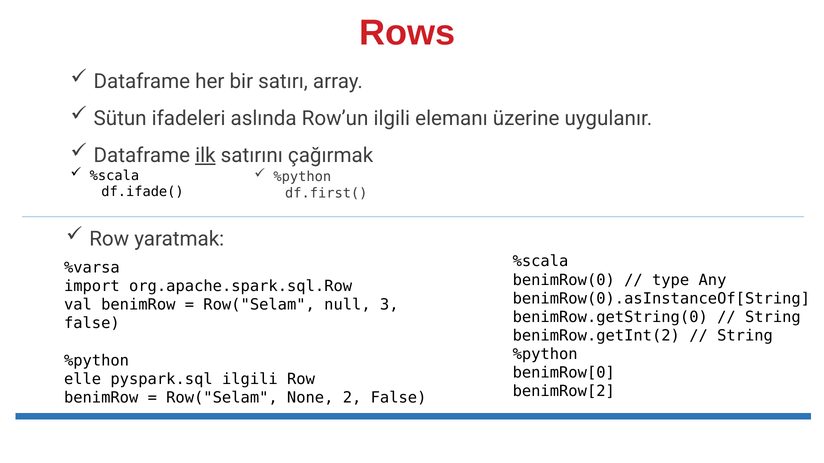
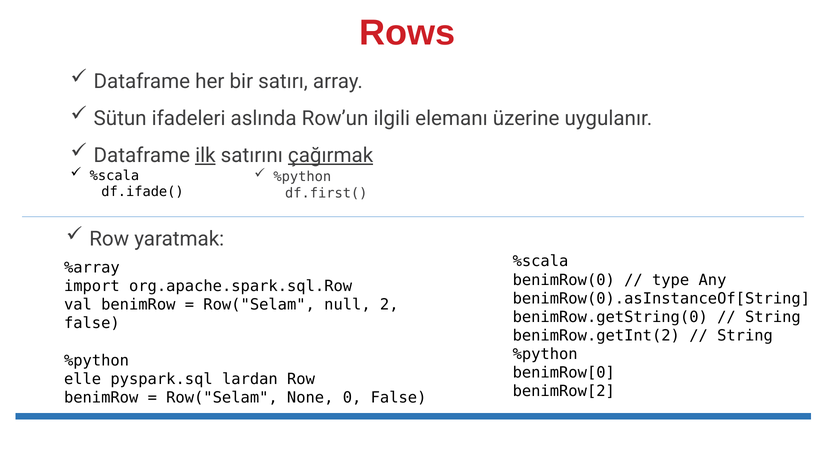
çağırmak underline: none -> present
%varsa: %varsa -> %array
3: 3 -> 2
pyspark.sql ilgili: ilgili -> lardan
2: 2 -> 0
